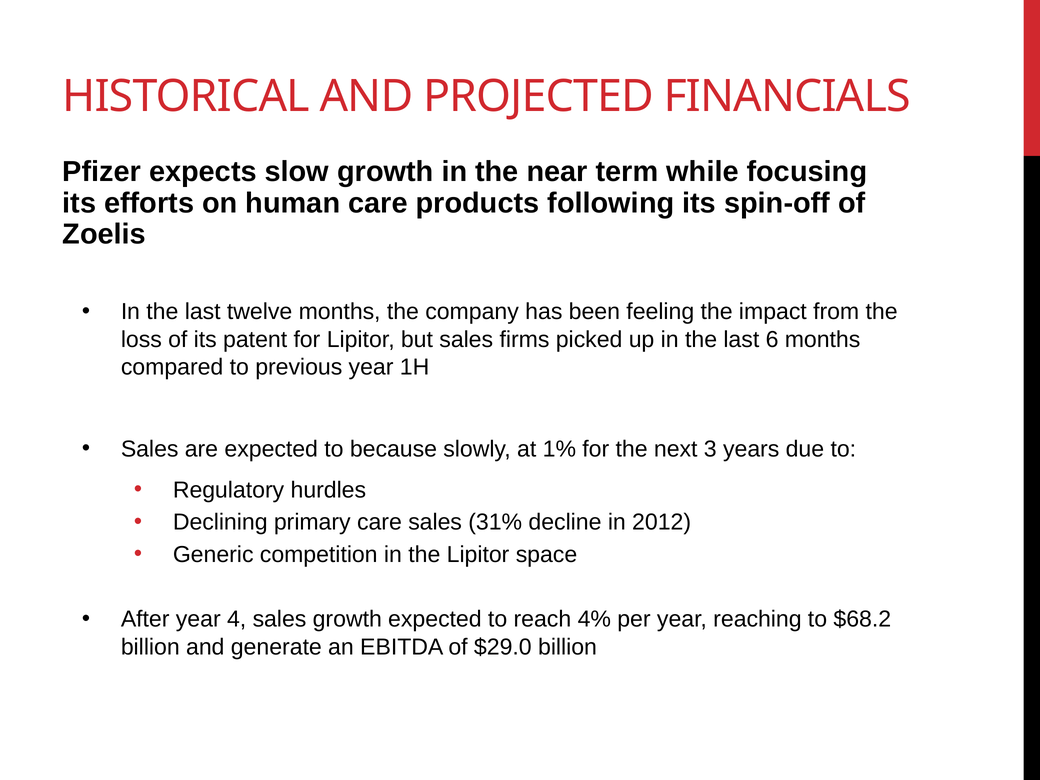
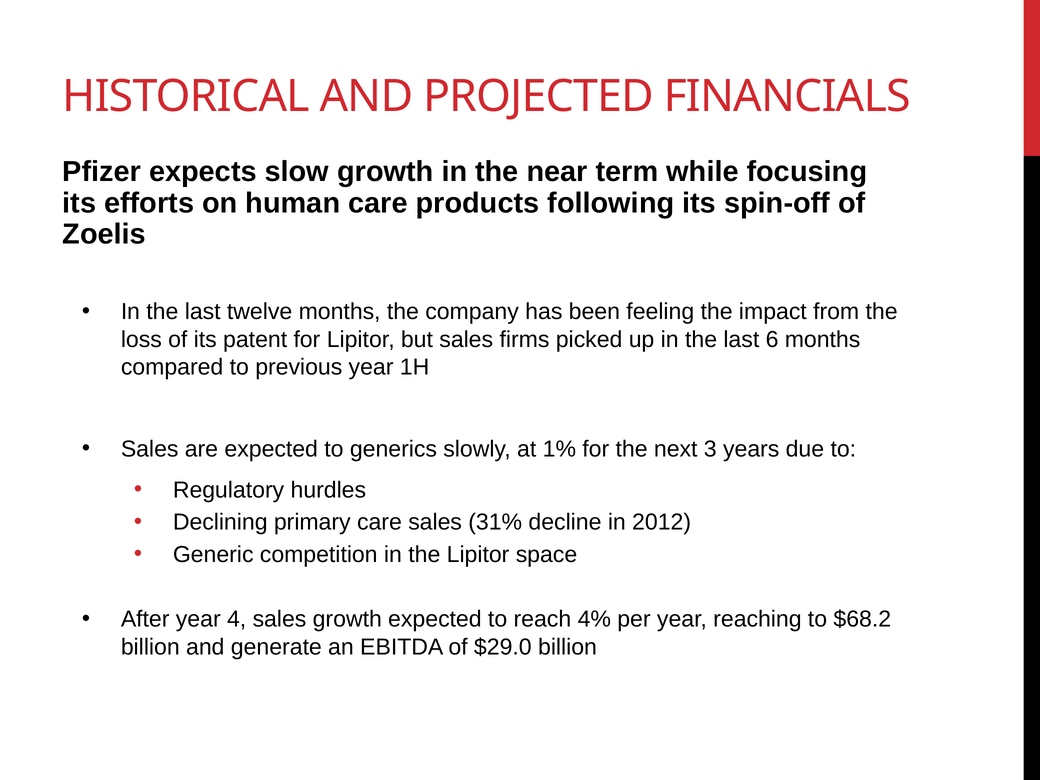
because: because -> generics
